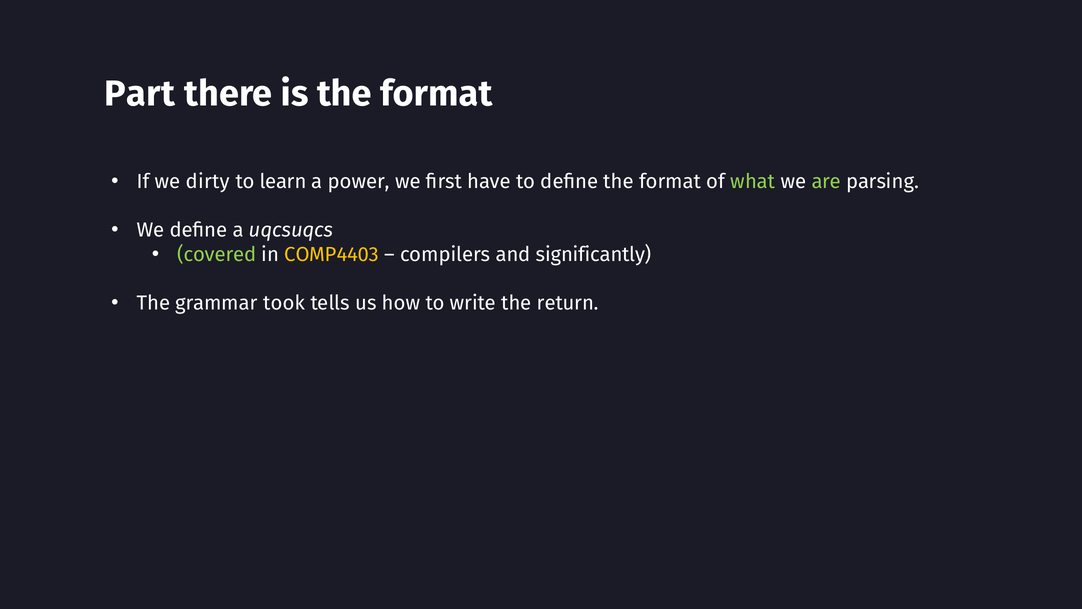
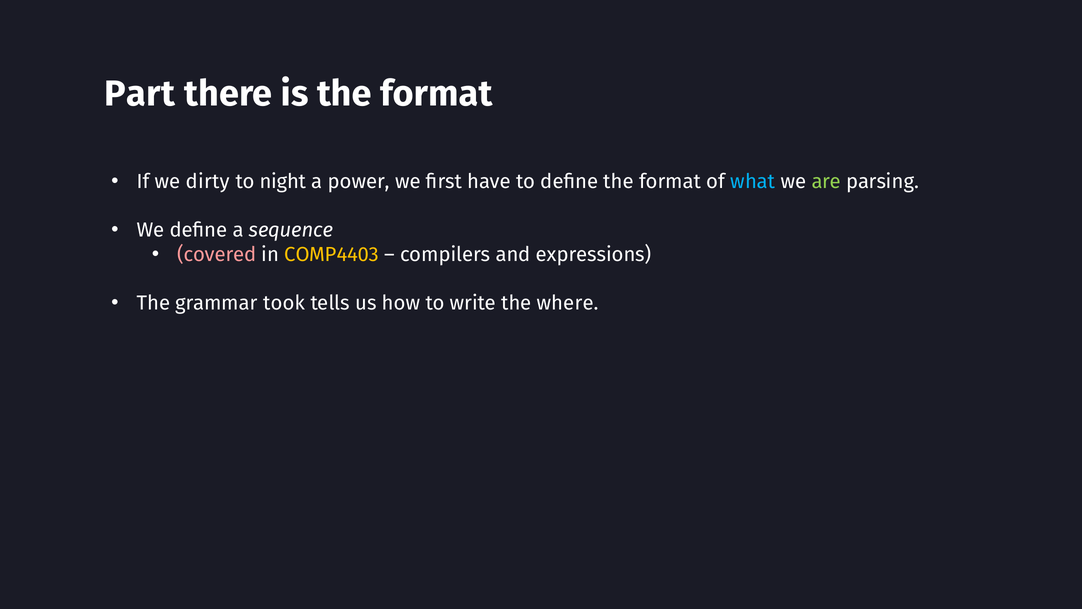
learn: learn -> night
what colour: light green -> light blue
uqcsuqcs: uqcsuqcs -> sequence
covered colour: light green -> pink
significantly: significantly -> expressions
return: return -> where
